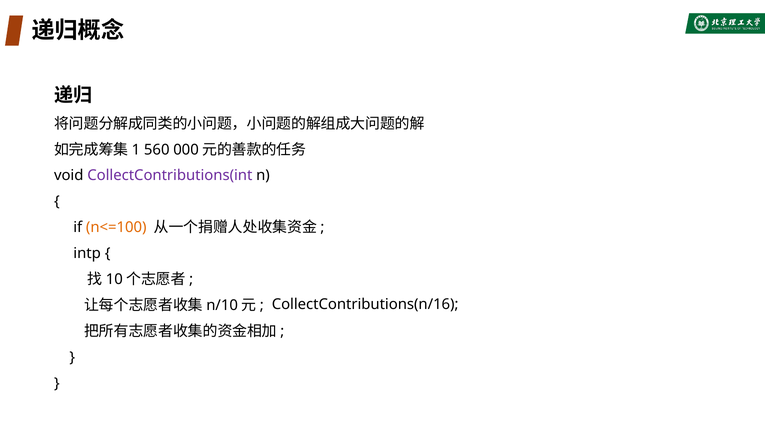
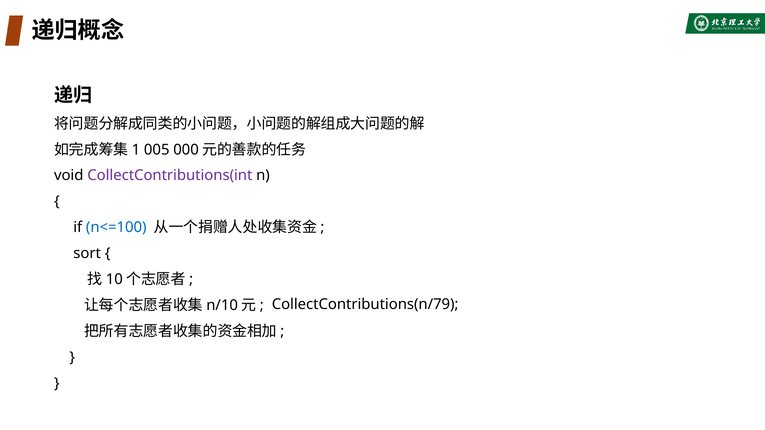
560: 560 -> 005
n<=100 colour: orange -> blue
intp: intp -> sort
CollectContributions(n/16: CollectContributions(n/16 -> CollectContributions(n/79
